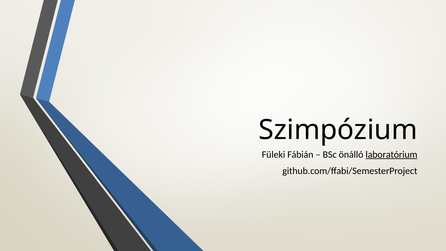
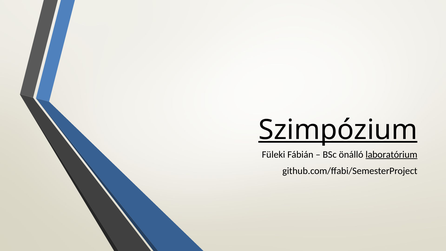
Szimpózium underline: none -> present
